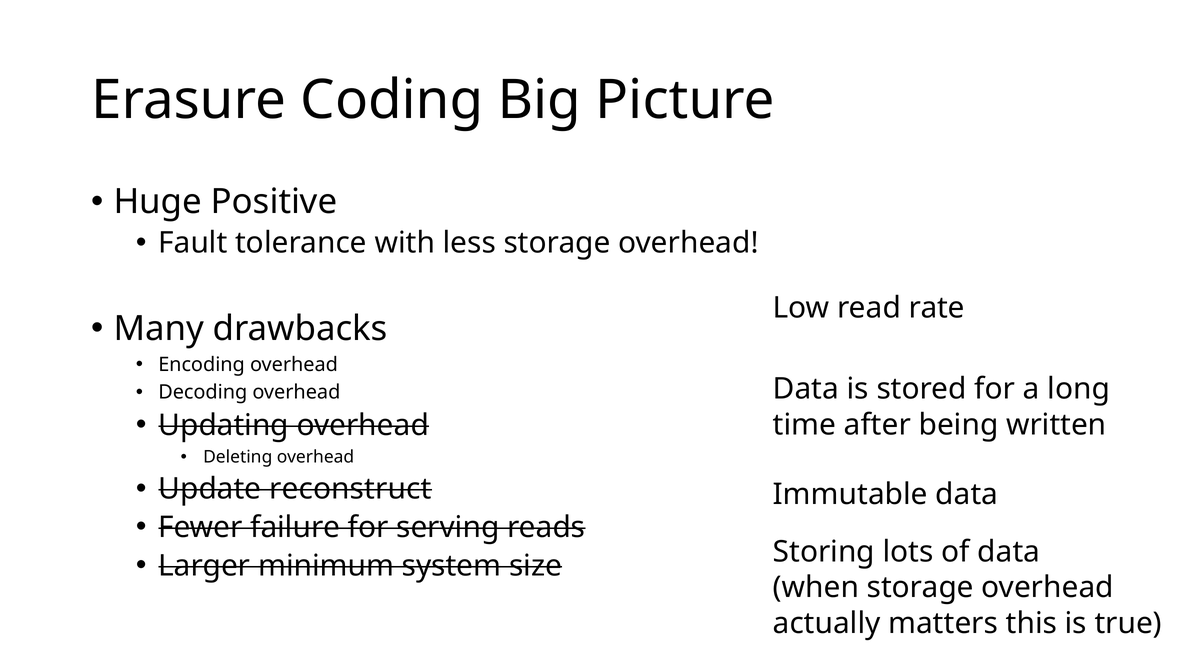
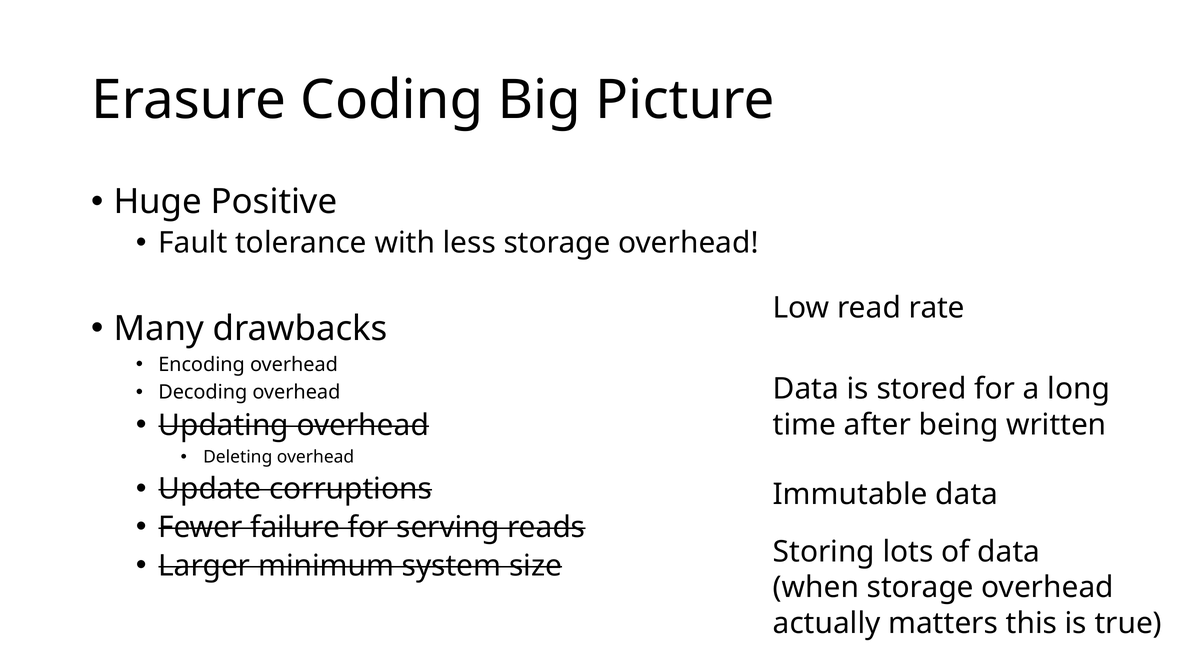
reconstruct: reconstruct -> corruptions
